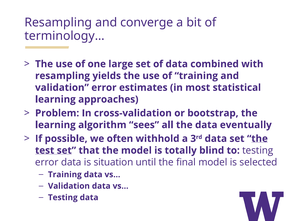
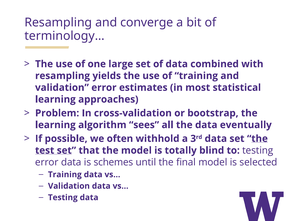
situation: situation -> schemes
